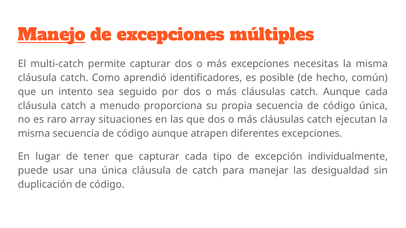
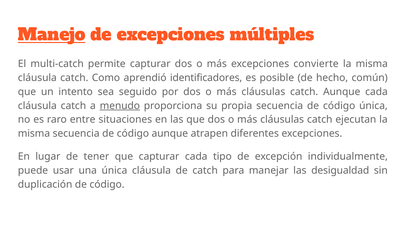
necesitas: necesitas -> convierte
menudo underline: none -> present
array: array -> entre
